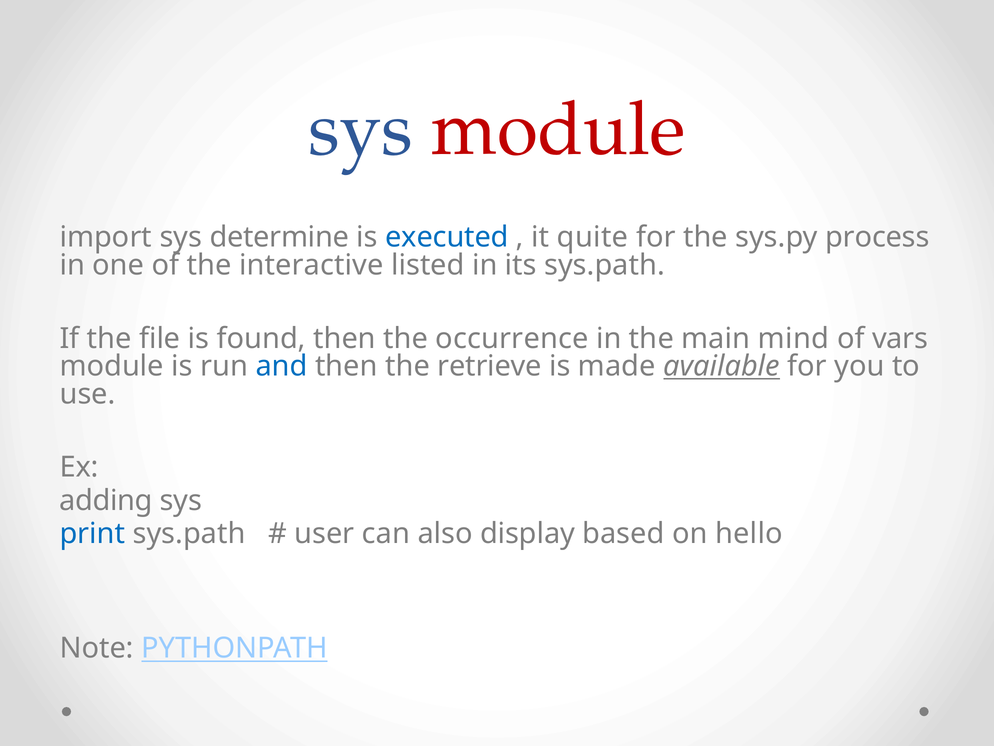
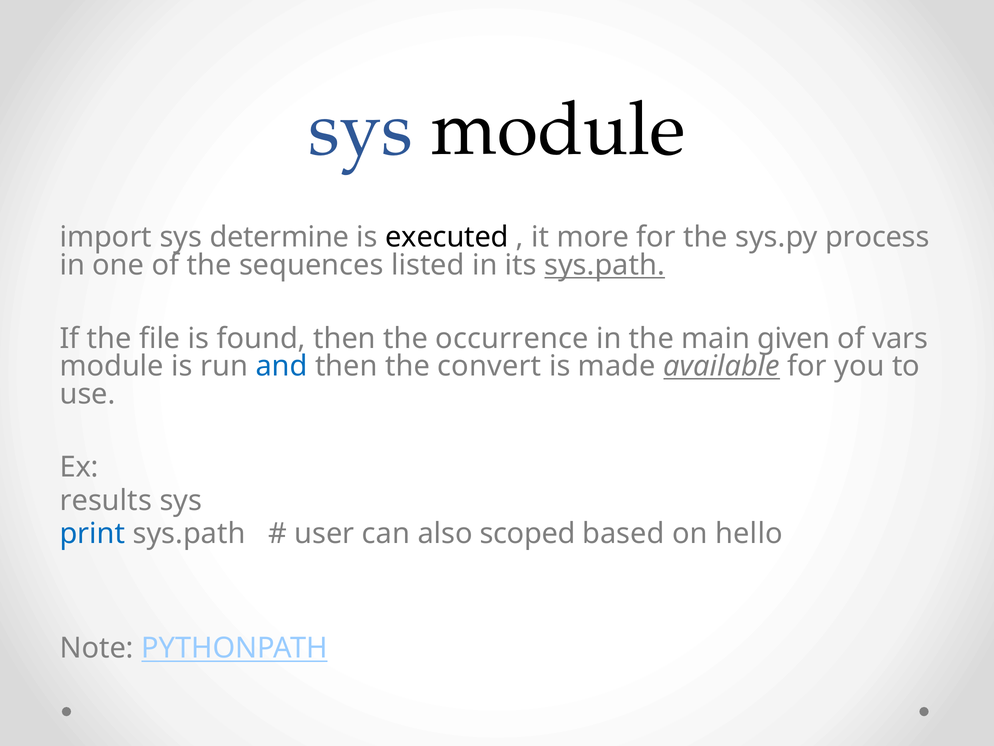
module at (558, 129) colour: red -> black
executed colour: blue -> black
quite: quite -> more
interactive: interactive -> sequences
sys.path at (605, 265) underline: none -> present
mind: mind -> given
retrieve: retrieve -> convert
adding: adding -> results
display: display -> scoped
